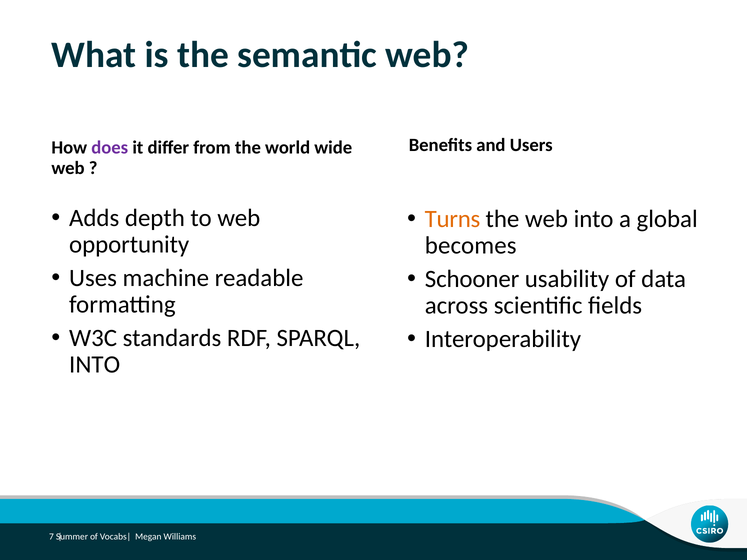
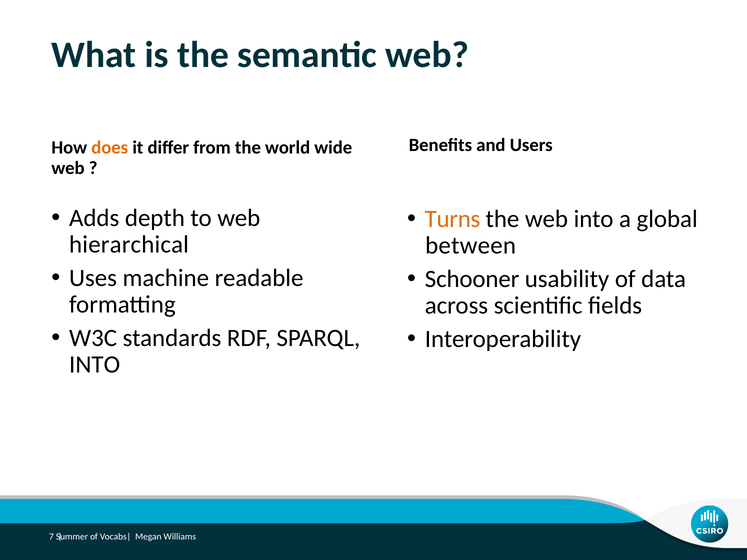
does colour: purple -> orange
opportunity: opportunity -> hierarchical
becomes: becomes -> between
